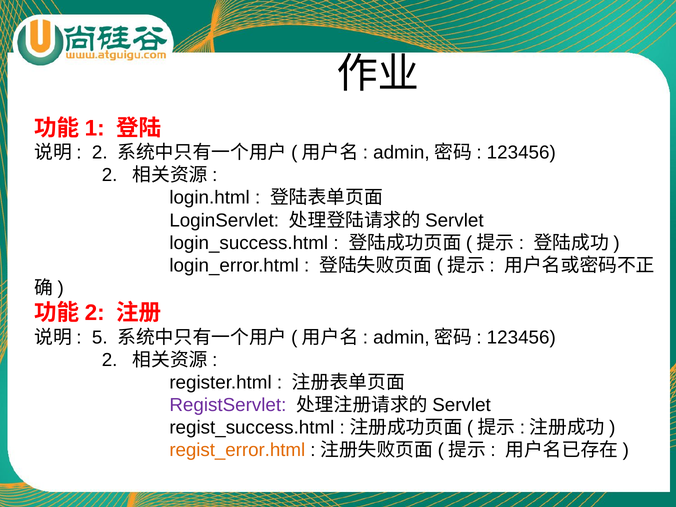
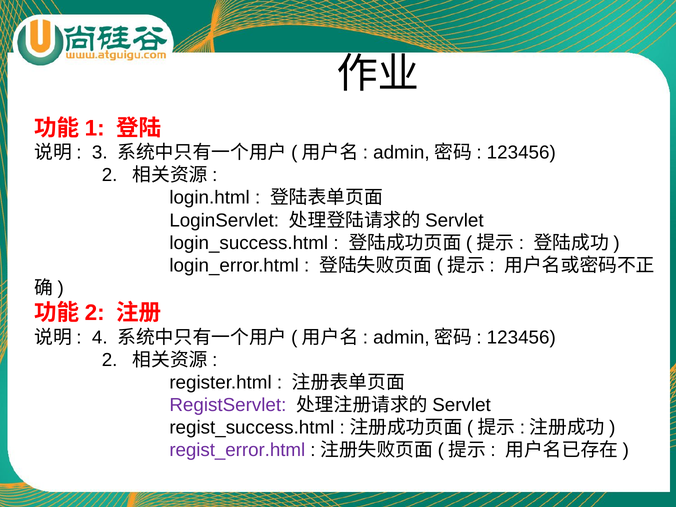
2 at (100, 153): 2 -> 3
5: 5 -> 4
regist_error.html colour: orange -> purple
